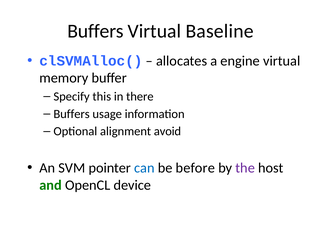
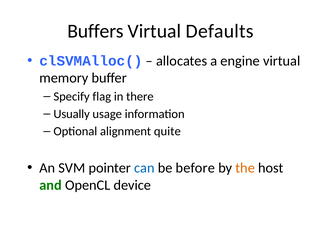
Baseline: Baseline -> Defaults
this: this -> flag
Buffers at (72, 114): Buffers -> Usually
avoid: avoid -> quite
the colour: purple -> orange
